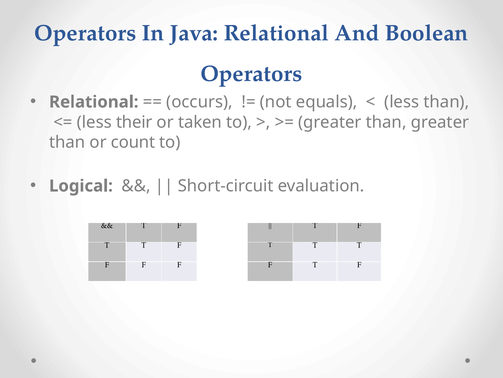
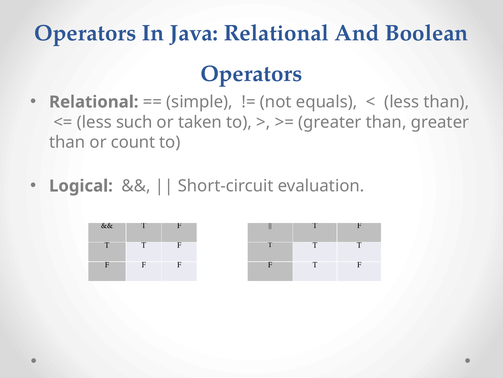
occurs: occurs -> simple
their: their -> such
